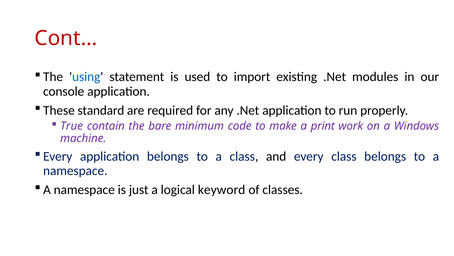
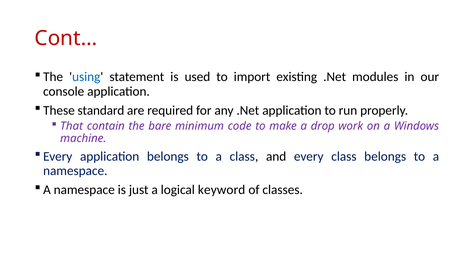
True: True -> That
print: print -> drop
